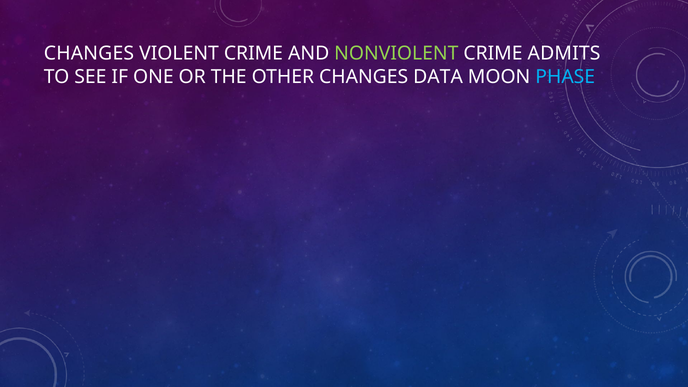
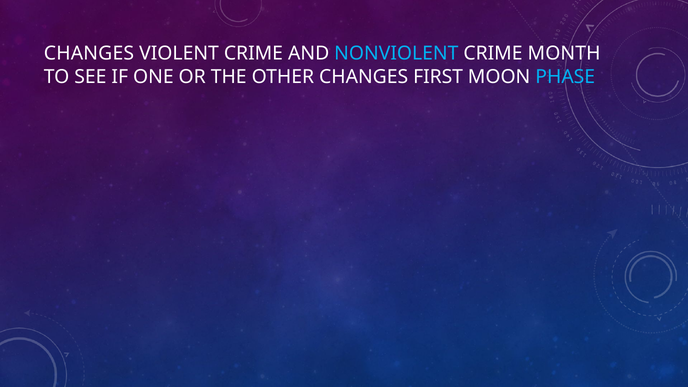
NONVIOLENT colour: light green -> light blue
ADMITS: ADMITS -> MONTH
DATA: DATA -> FIRST
